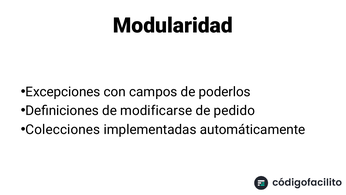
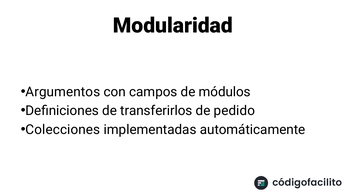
Excepciones: Excepciones -> Argumentos
poderlos: poderlos -> módulos
modificarse: modificarse -> transferirlos
